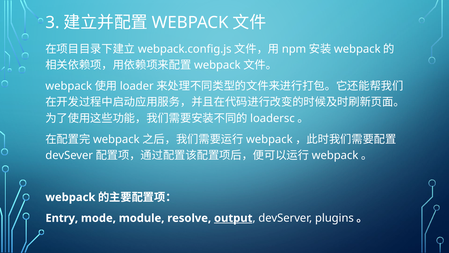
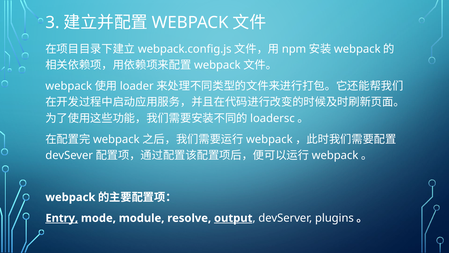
Entry underline: none -> present
